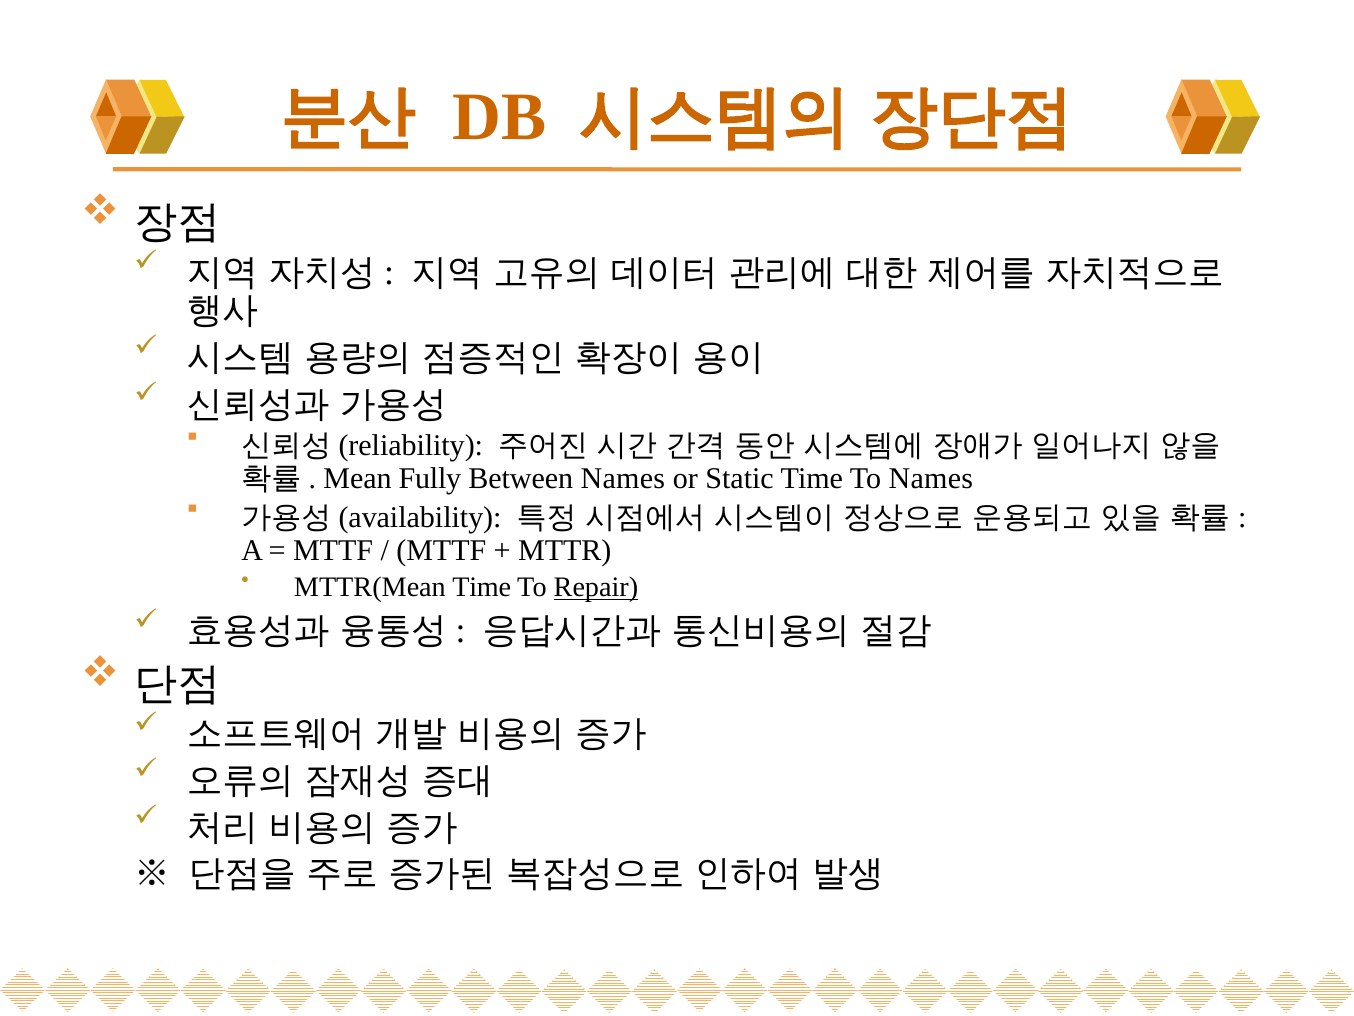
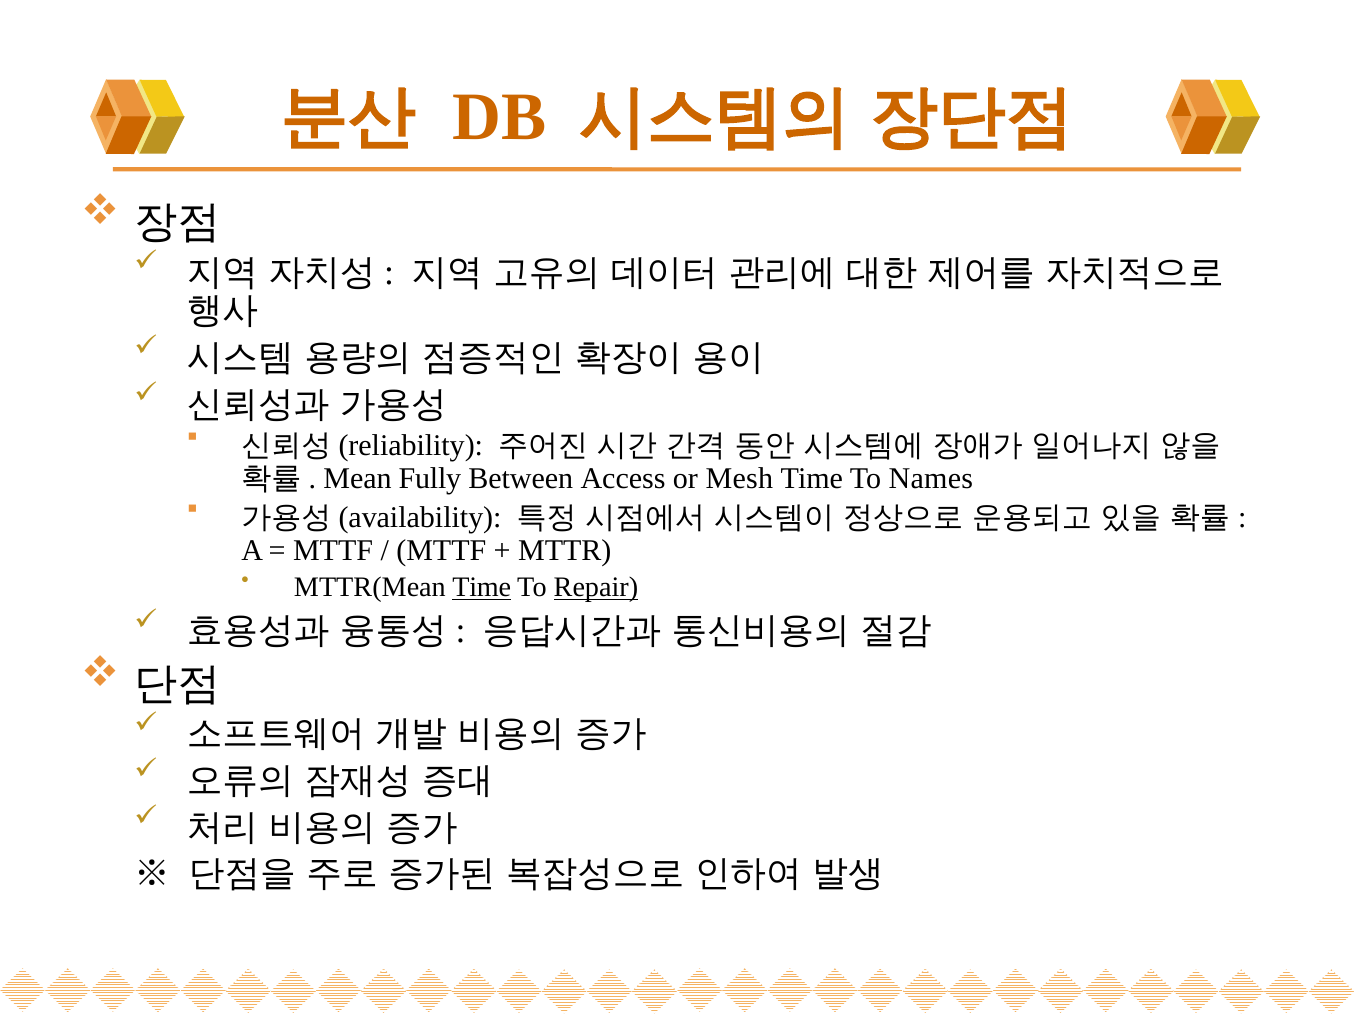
Between Names: Names -> Access
Static: Static -> Mesh
Time at (482, 587) underline: none -> present
